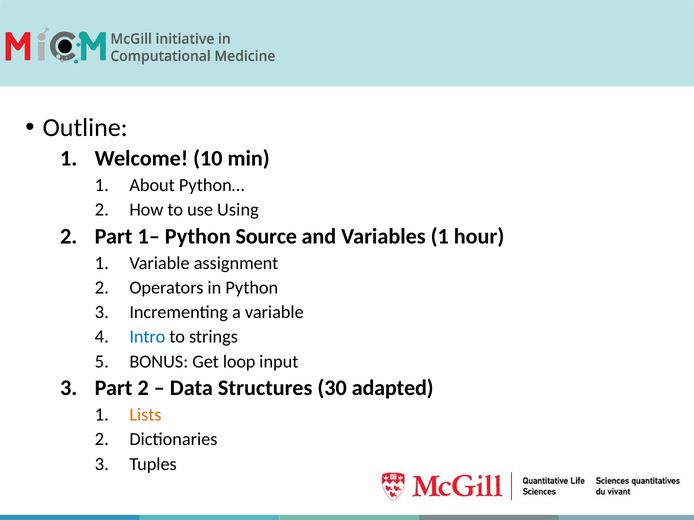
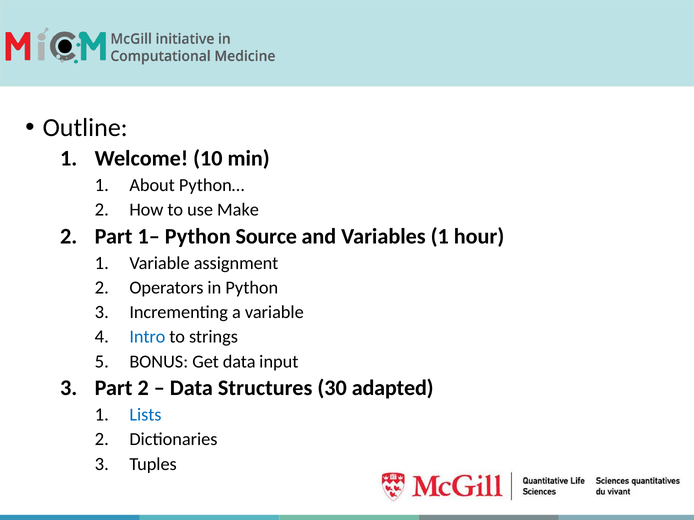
Using: Using -> Make
Get loop: loop -> data
Lists colour: orange -> blue
